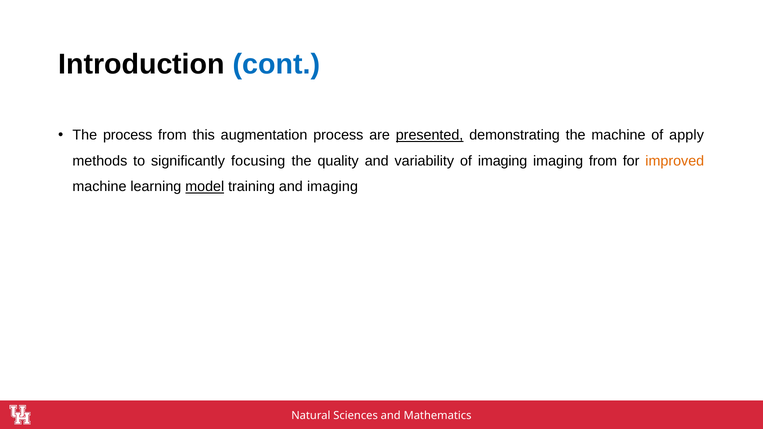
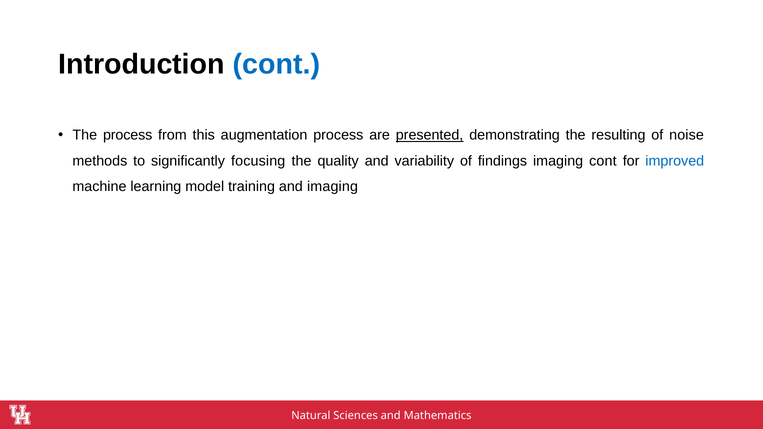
the machine: machine -> resulting
apply: apply -> noise
of imaging: imaging -> findings
imaging from: from -> cont
improved colour: orange -> blue
model underline: present -> none
